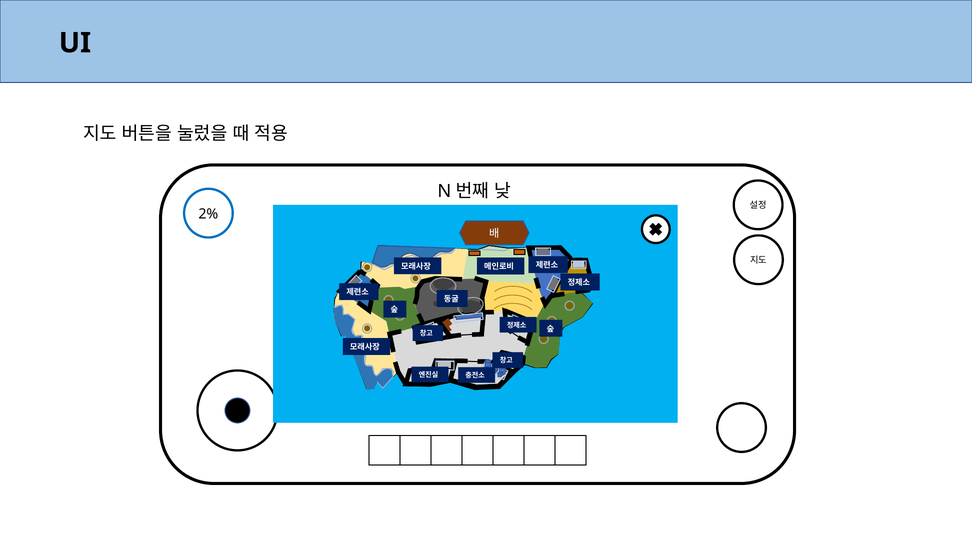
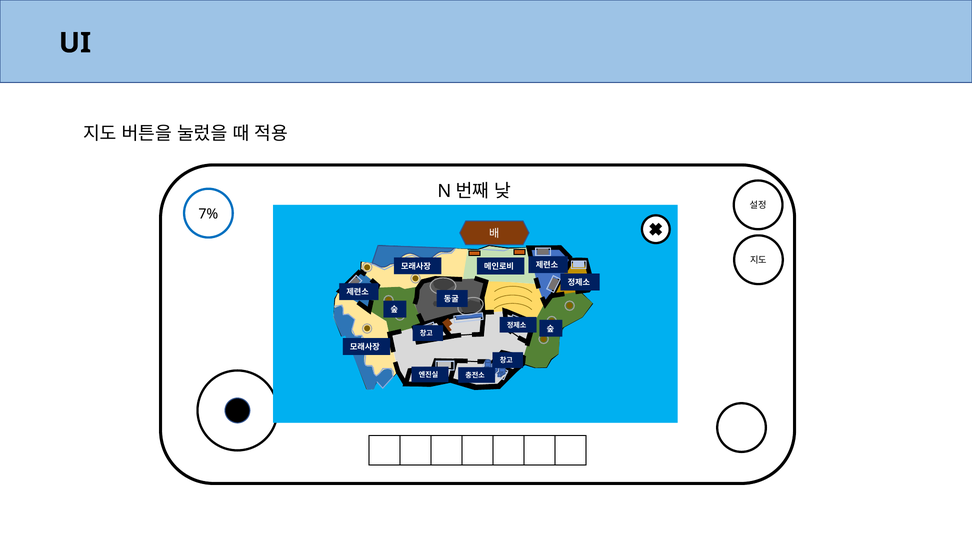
2%: 2% -> 7%
